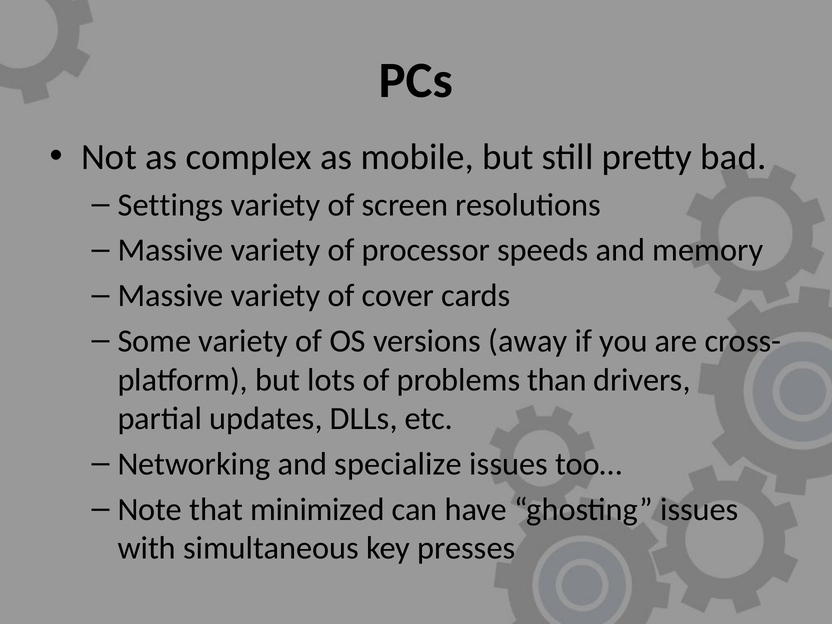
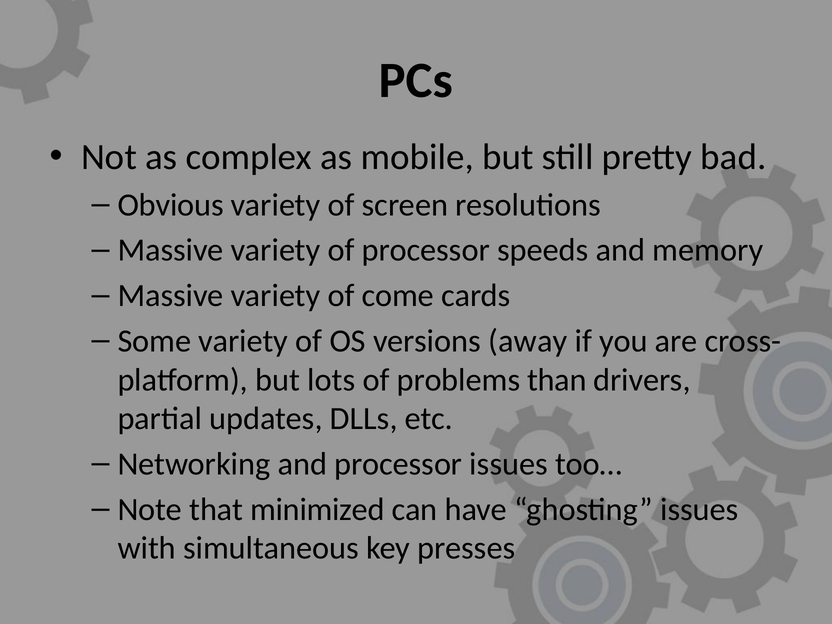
Settings: Settings -> Obvious
cover: cover -> come
and specialize: specialize -> processor
